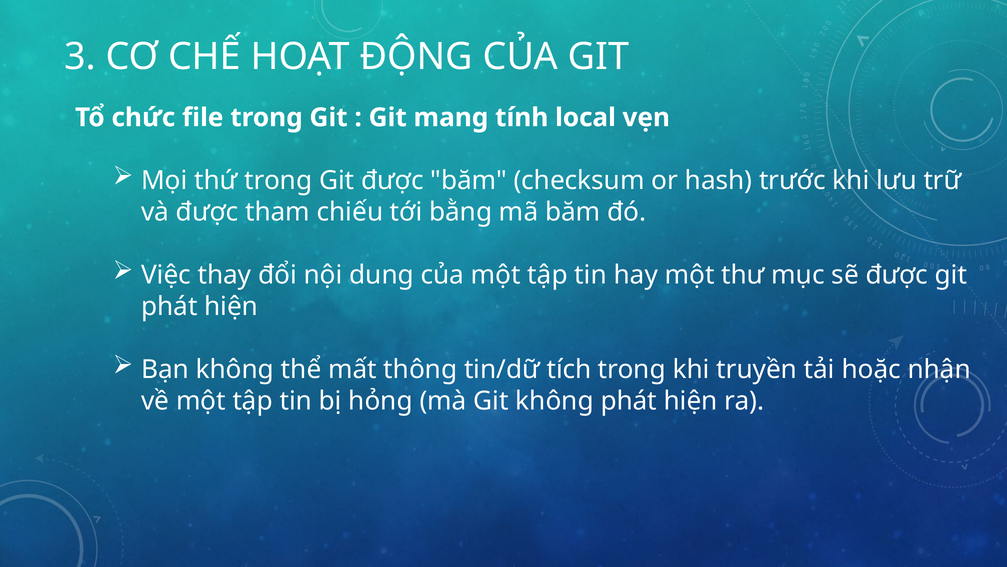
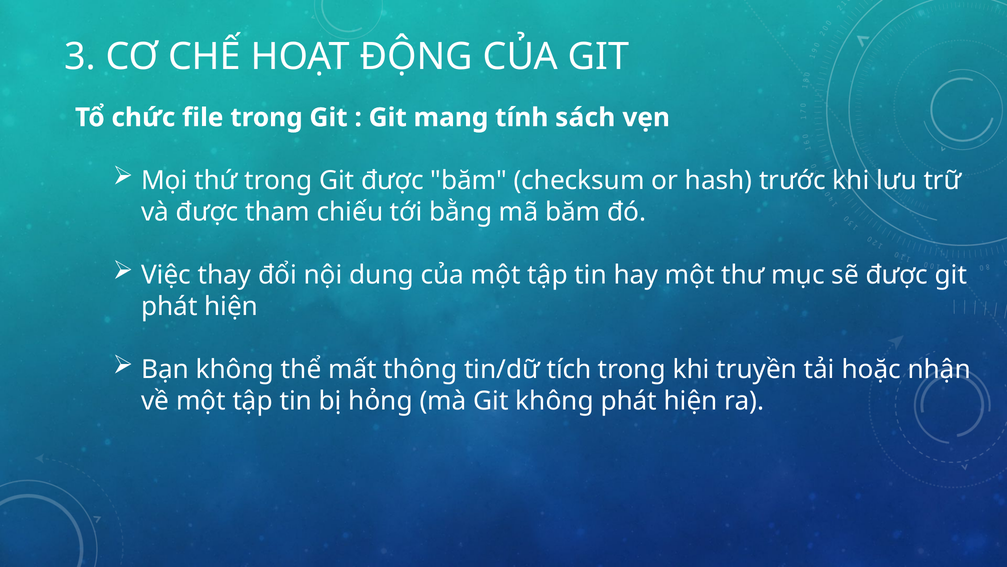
local: local -> sách
